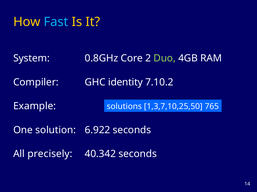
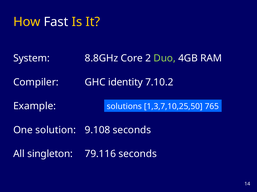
Fast colour: light blue -> white
0.8GHz: 0.8GHz -> 8.8GHz
6.922: 6.922 -> 9.108
precisely: precisely -> singleton
40.342: 40.342 -> 79.116
